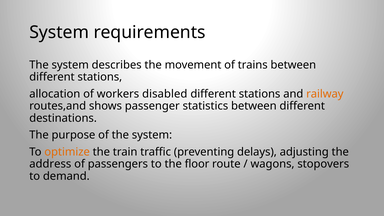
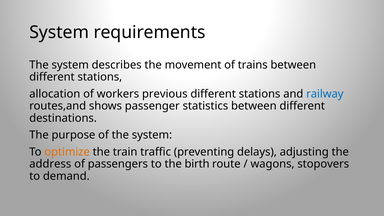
disabled: disabled -> previous
railway colour: orange -> blue
floor: floor -> birth
